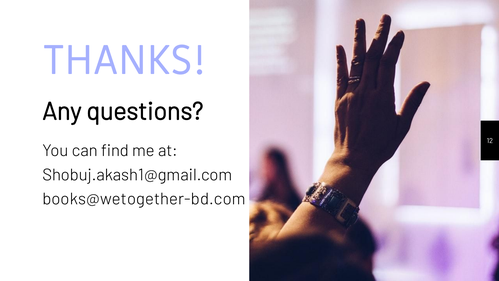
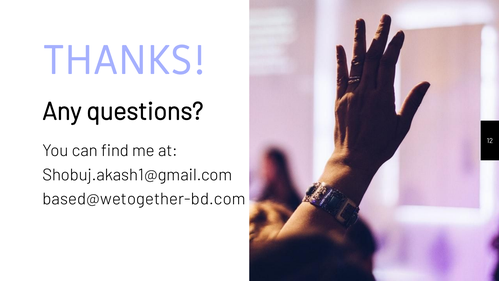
books@wetogether-bd.com: books@wetogether-bd.com -> based@wetogether-bd.com
